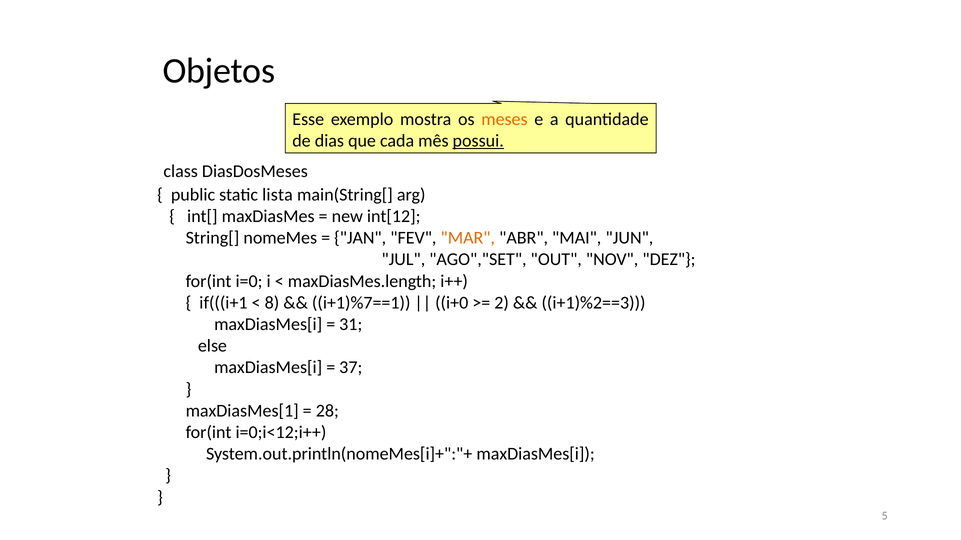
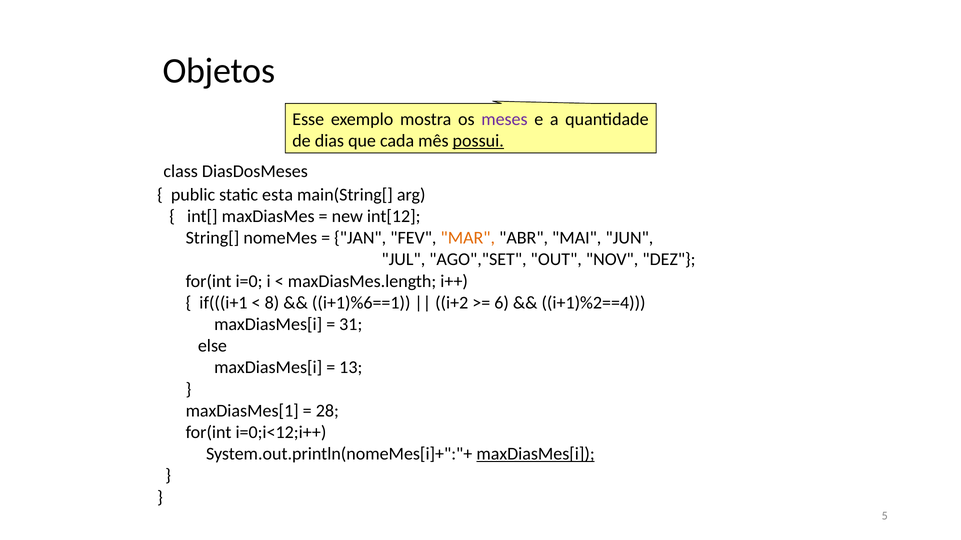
meses colour: orange -> purple
lista: lista -> esta
i+1)%7==1: i+1)%7==1 -> i+1)%6==1
i+0: i+0 -> i+2
2: 2 -> 6
i+1)%2==3: i+1)%2==3 -> i+1)%2==4
37: 37 -> 13
maxDiasMes[i at (536, 454) underline: none -> present
